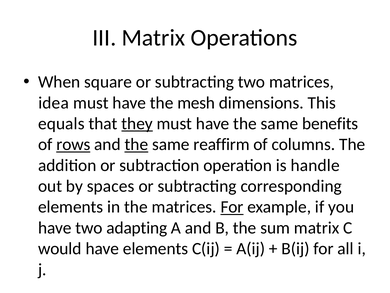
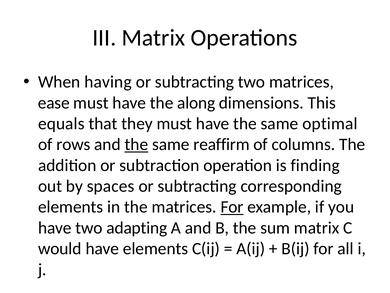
square: square -> having
idea: idea -> ease
mesh: mesh -> along
they underline: present -> none
benefits: benefits -> optimal
rows underline: present -> none
handle: handle -> finding
